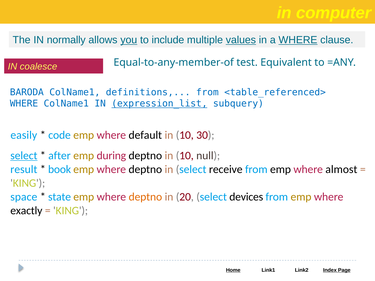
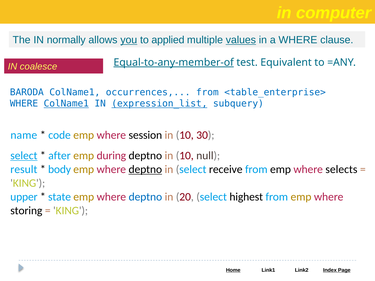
include: include -> applied
WHERE at (298, 40) underline: present -> none
Equal-to-any-member-of underline: none -> present
definitions: definitions -> occurrences
<table_referenced>: <table_referenced> -> <table_enterprise>
ColName1 at (66, 104) underline: none -> present
easily: easily -> name
default: default -> session
book: book -> body
deptno at (145, 169) underline: none -> present
almost: almost -> selects
space: space -> upper
deptno at (145, 197) colour: orange -> blue
devices: devices -> highest
exactly: exactly -> storing
